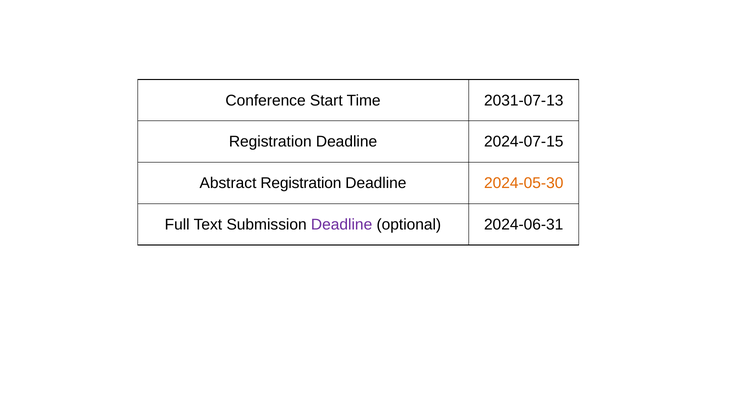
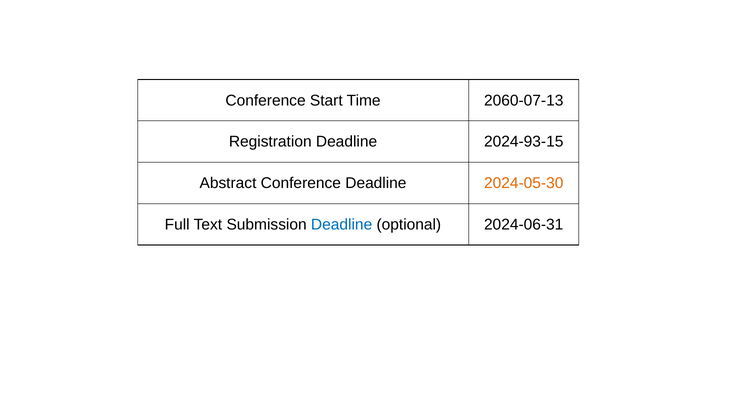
2031-07-13: 2031-07-13 -> 2060-07-13
2024-07-15: 2024-07-15 -> 2024-93-15
Abstract Registration: Registration -> Conference
Deadline at (342, 224) colour: purple -> blue
